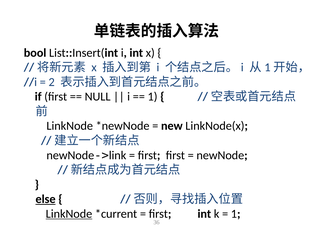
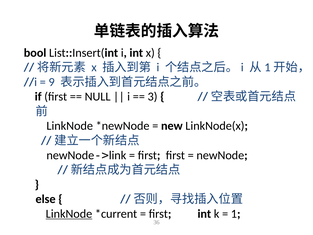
2: 2 -> 9
1 at (153, 97): 1 -> 3
else underline: present -> none
